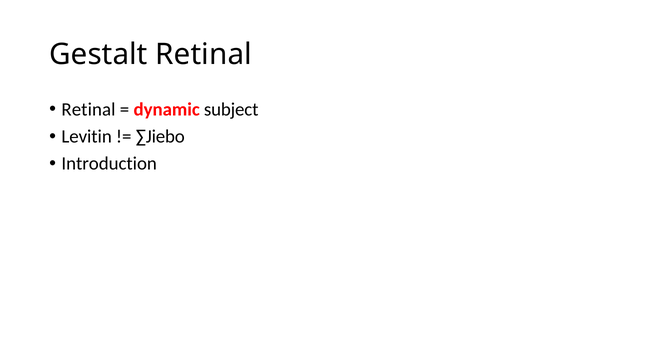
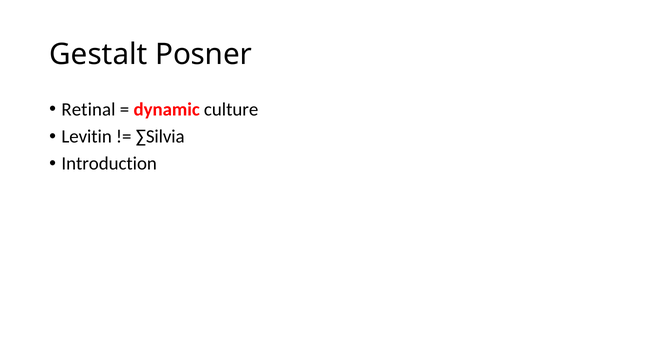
Gestalt Retinal: Retinal -> Posner
subject: subject -> culture
∑Jiebo: ∑Jiebo -> ∑Silvia
